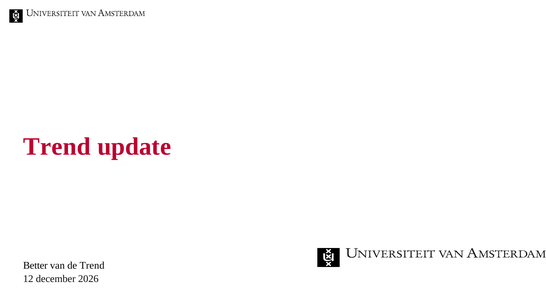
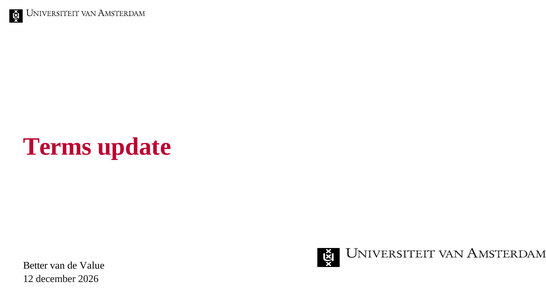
Trend at (57, 147): Trend -> Terms
de Trend: Trend -> Value
